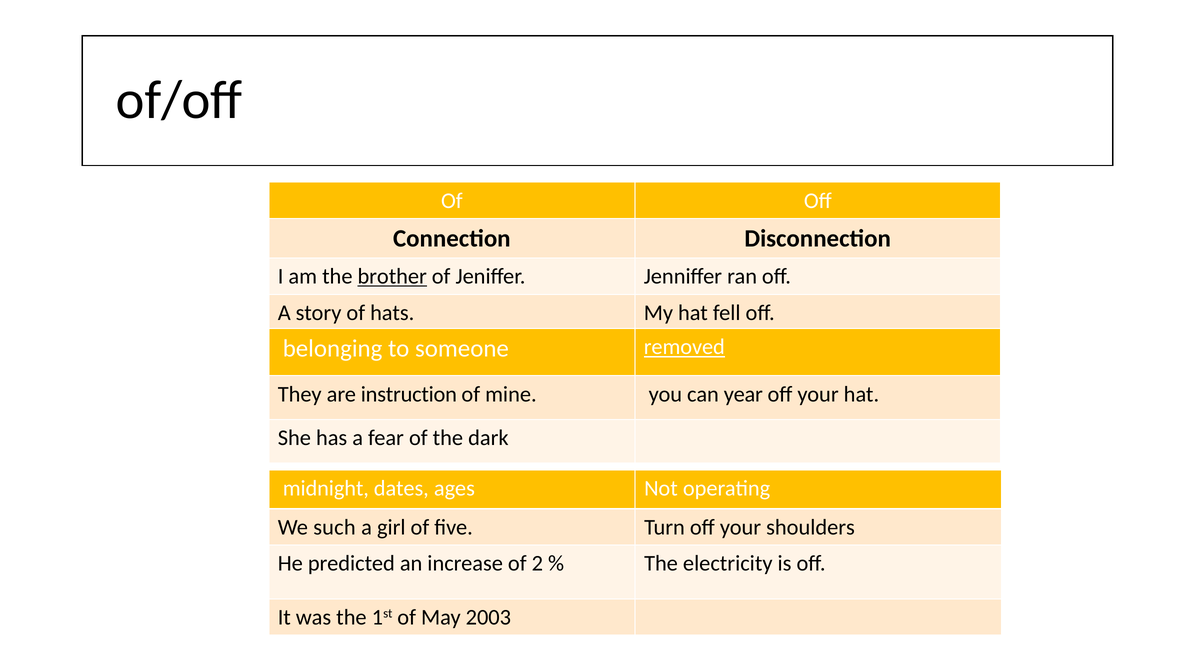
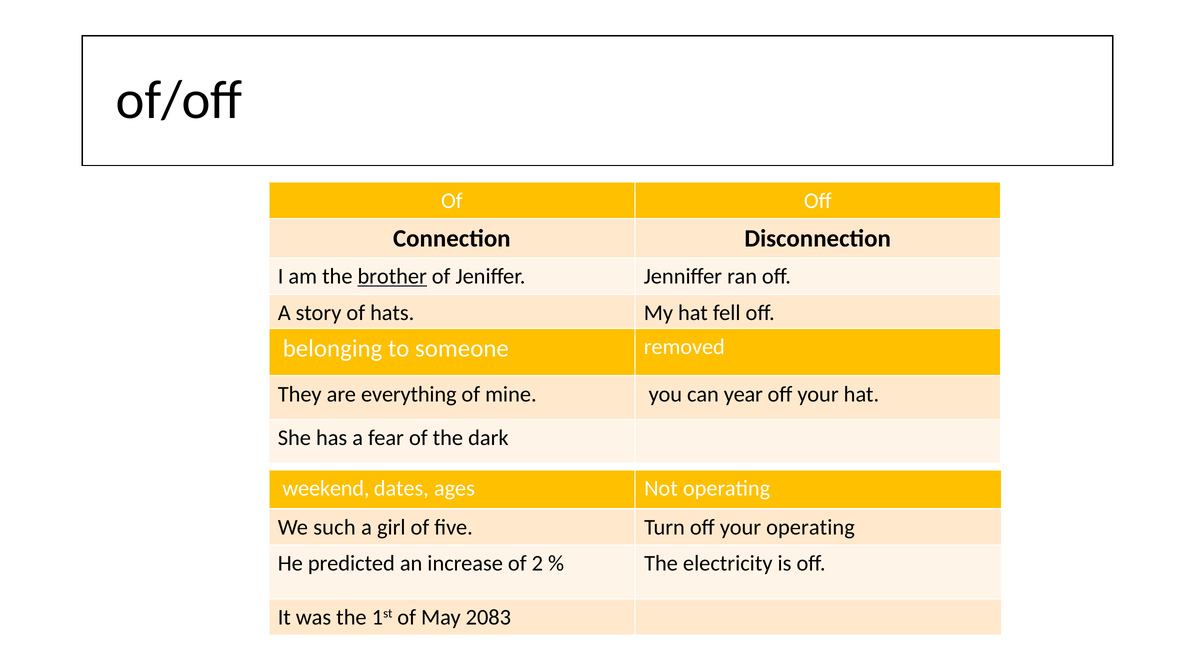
removed underline: present -> none
instruction: instruction -> everything
midnight: midnight -> weekend
your shoulders: shoulders -> operating
2003: 2003 -> 2083
